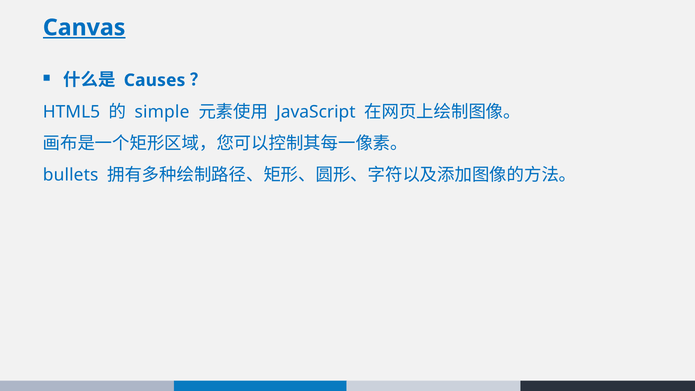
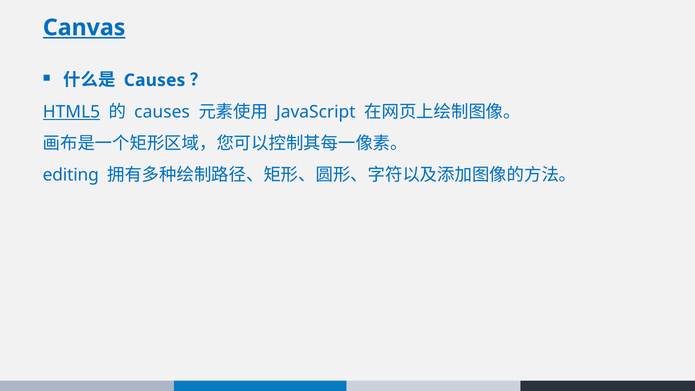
HTML5 underline: none -> present
simple at (162, 112): simple -> causes
bullets: bullets -> editing
